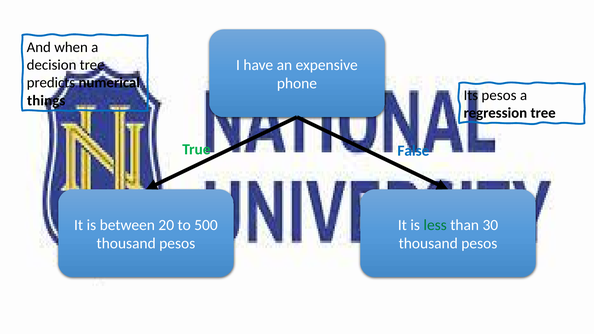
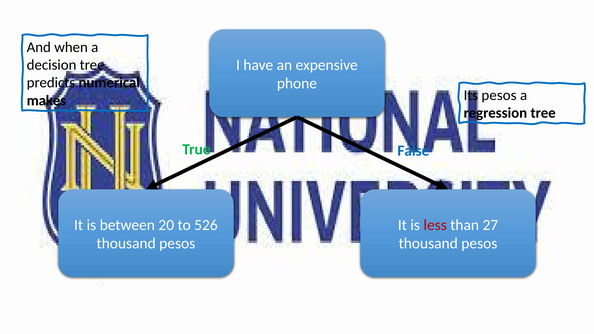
things: things -> makes
500: 500 -> 526
less colour: green -> red
30: 30 -> 27
